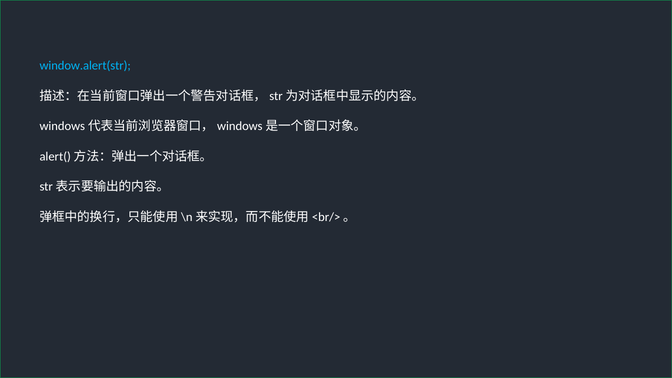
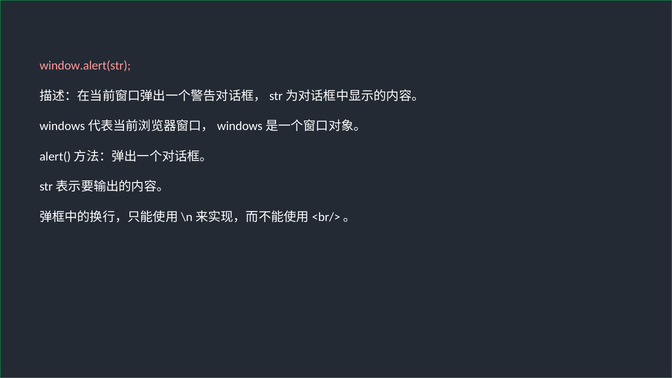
window.alert(str colour: light blue -> pink
